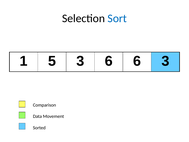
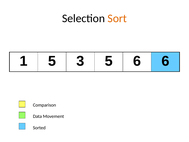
Sort colour: blue -> orange
3 6: 6 -> 5
6 3: 3 -> 6
